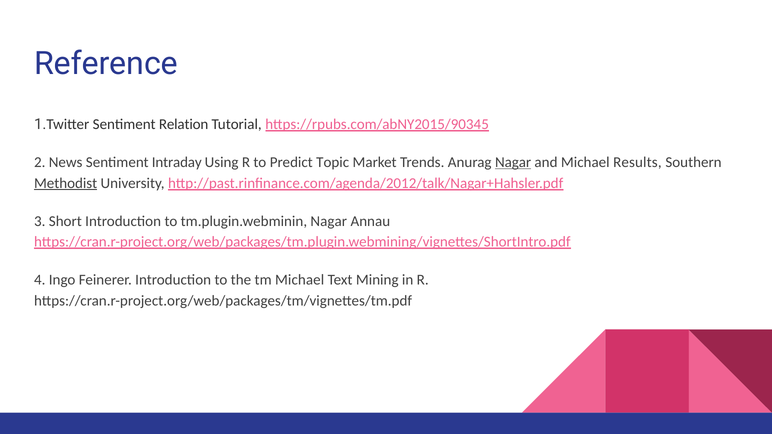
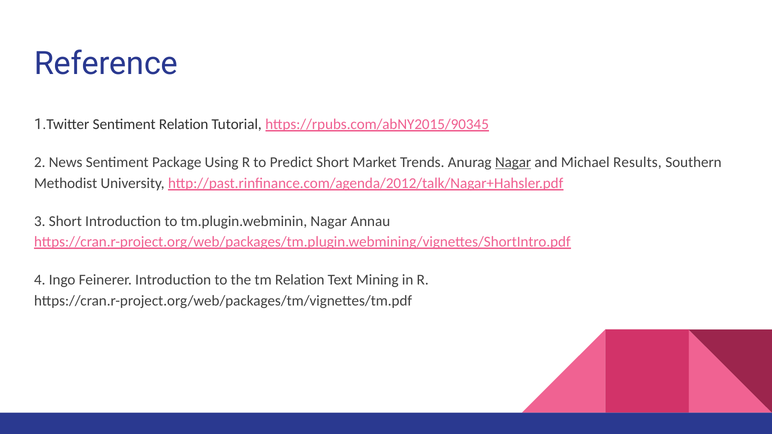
Intraday: Intraday -> Package
Predict Topic: Topic -> Short
Methodist underline: present -> none
tm Michael: Michael -> Relation
